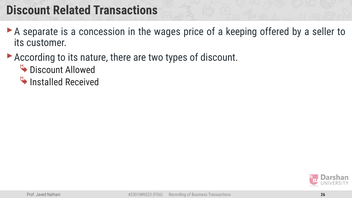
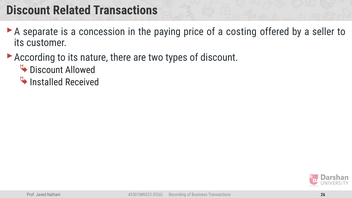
wages: wages -> paying
keeping: keeping -> costing
